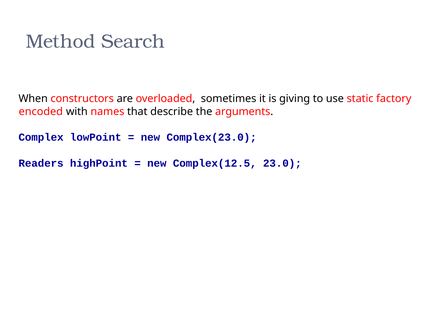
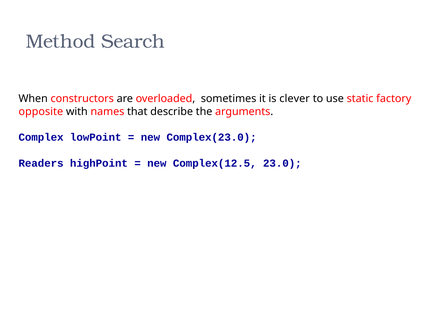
giving: giving -> clever
encoded: encoded -> opposite
